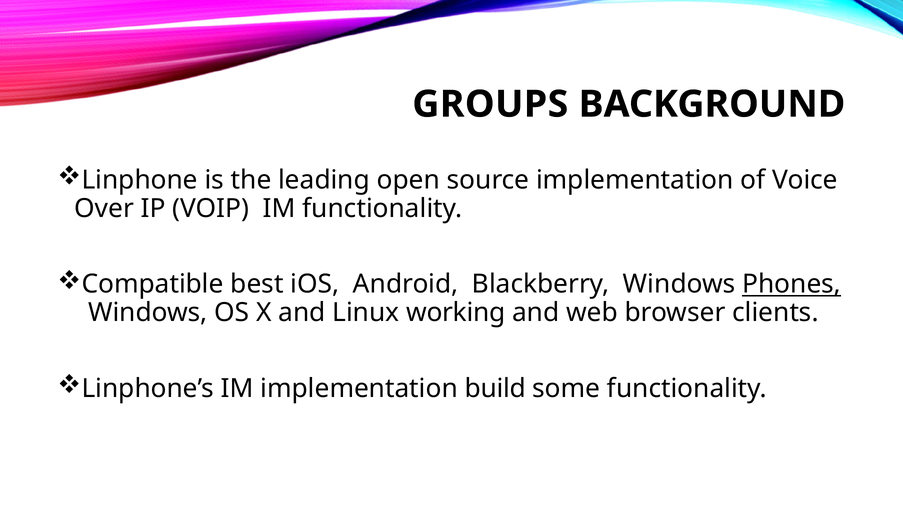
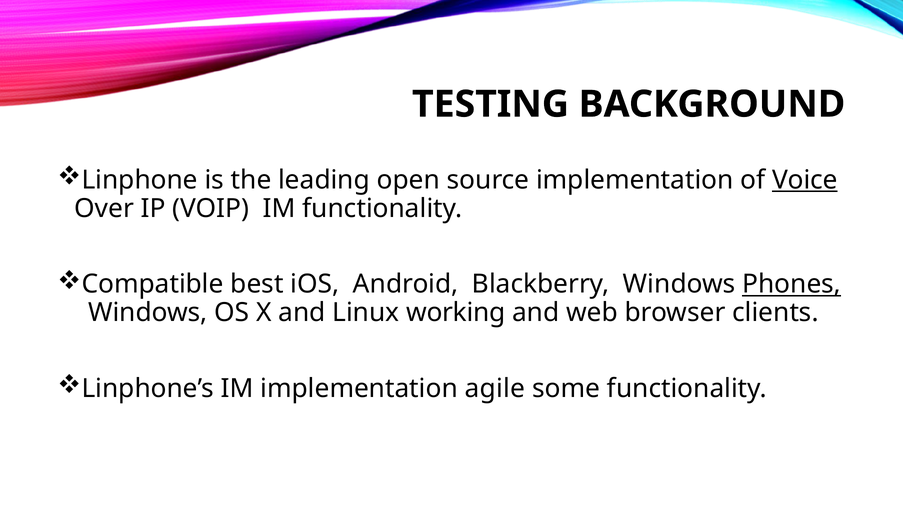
GROUPS: GROUPS -> TESTING
Voice underline: none -> present
build: build -> agile
